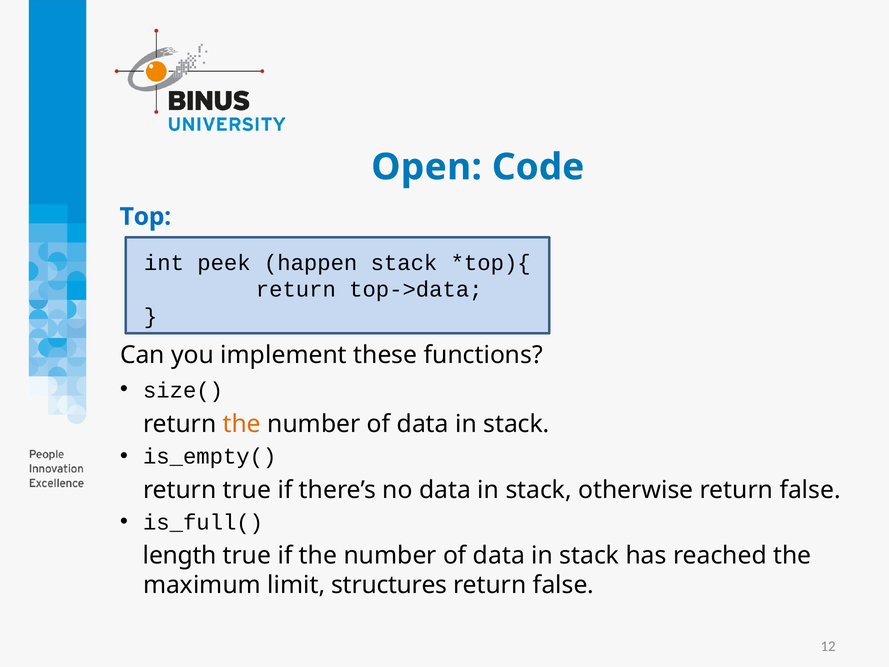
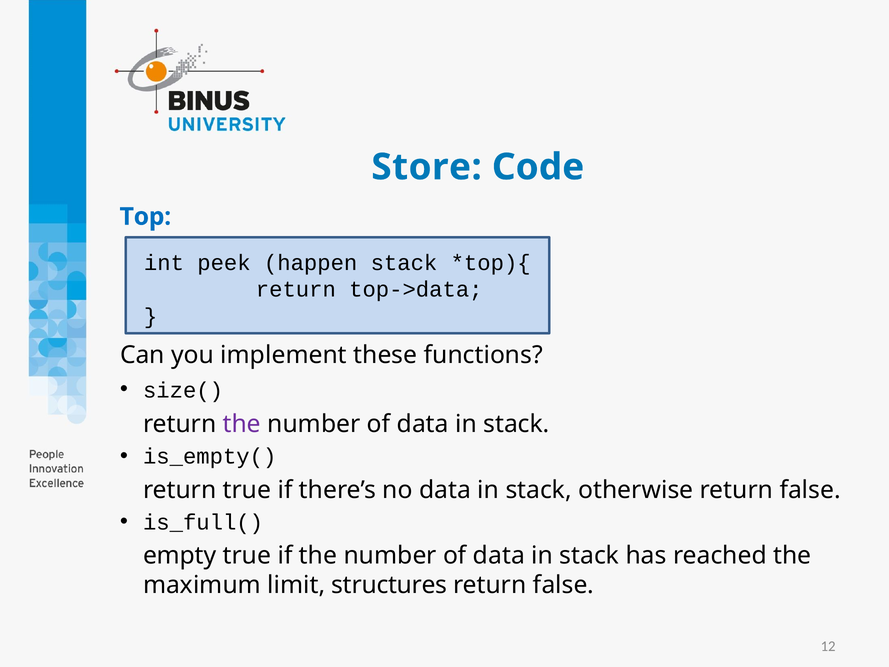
Open: Open -> Store
the at (242, 424) colour: orange -> purple
length: length -> empty
